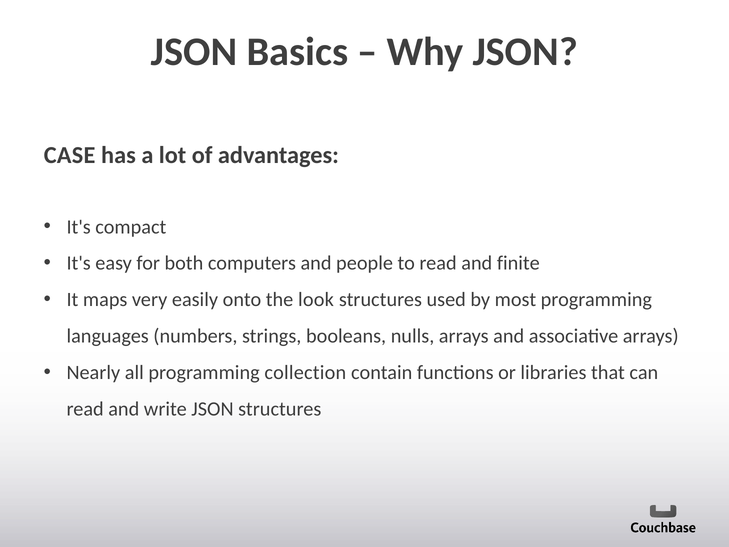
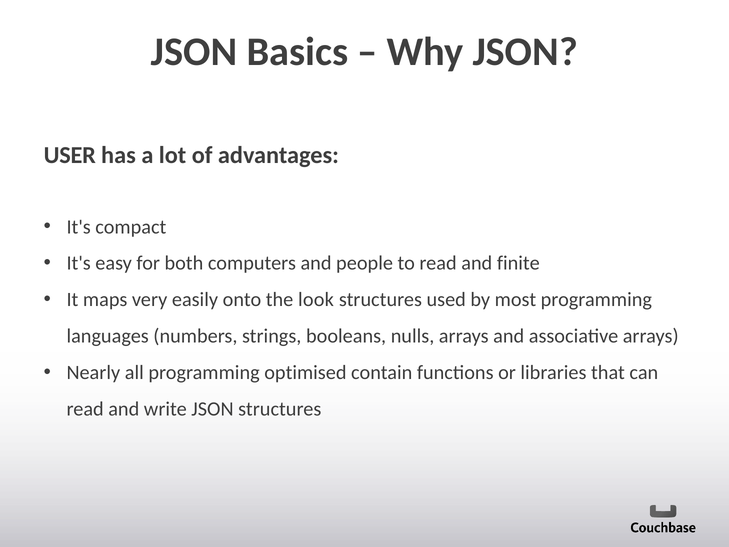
CASE: CASE -> USER
collection: collection -> optimised
